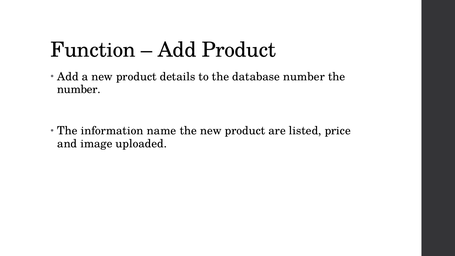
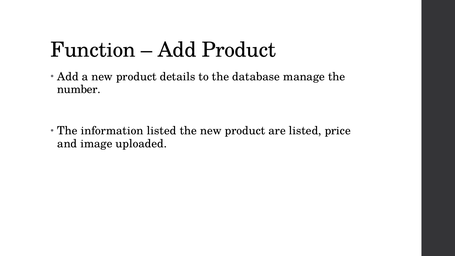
database number: number -> manage
information name: name -> listed
